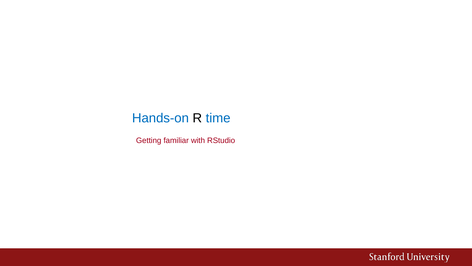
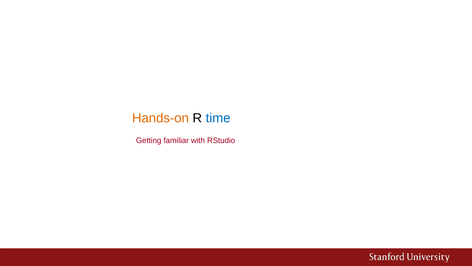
Hands-on colour: blue -> orange
